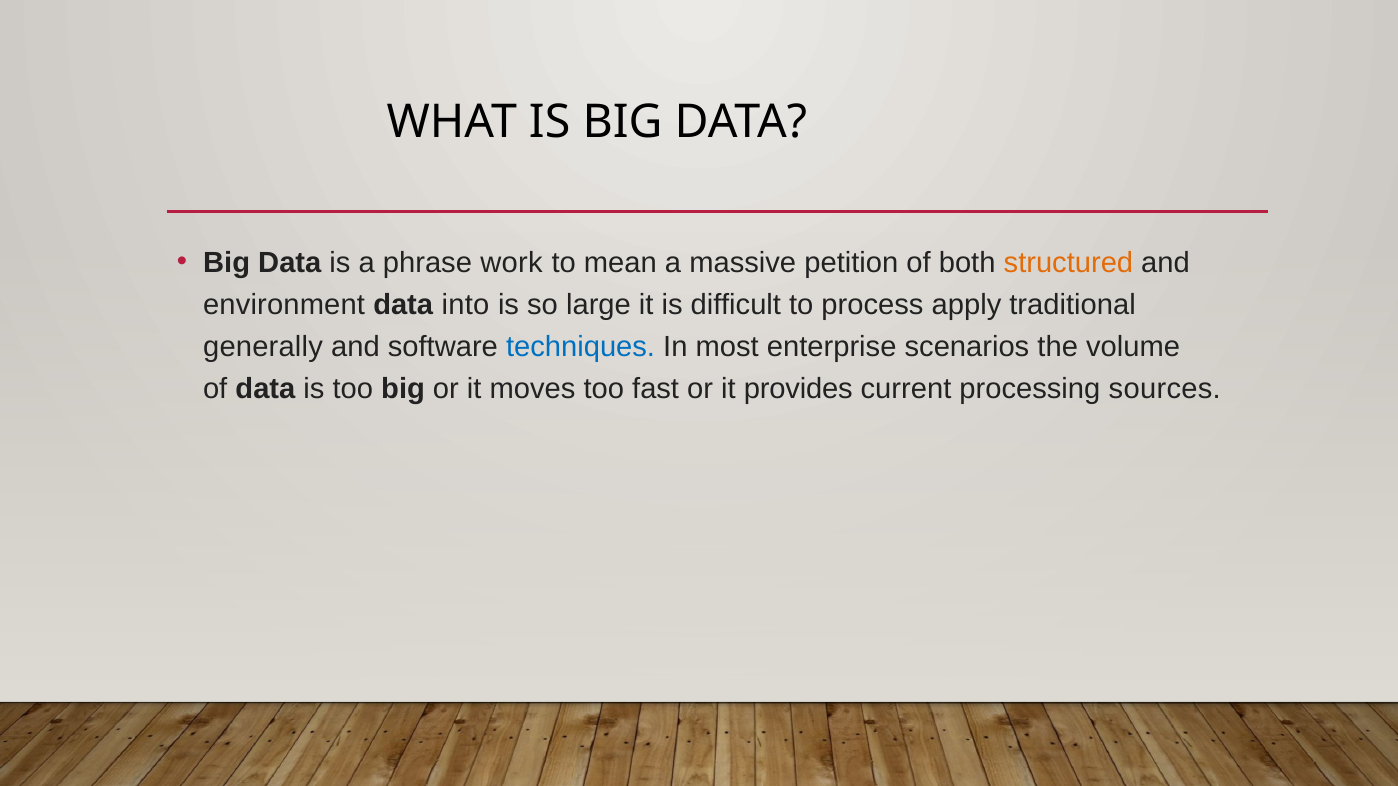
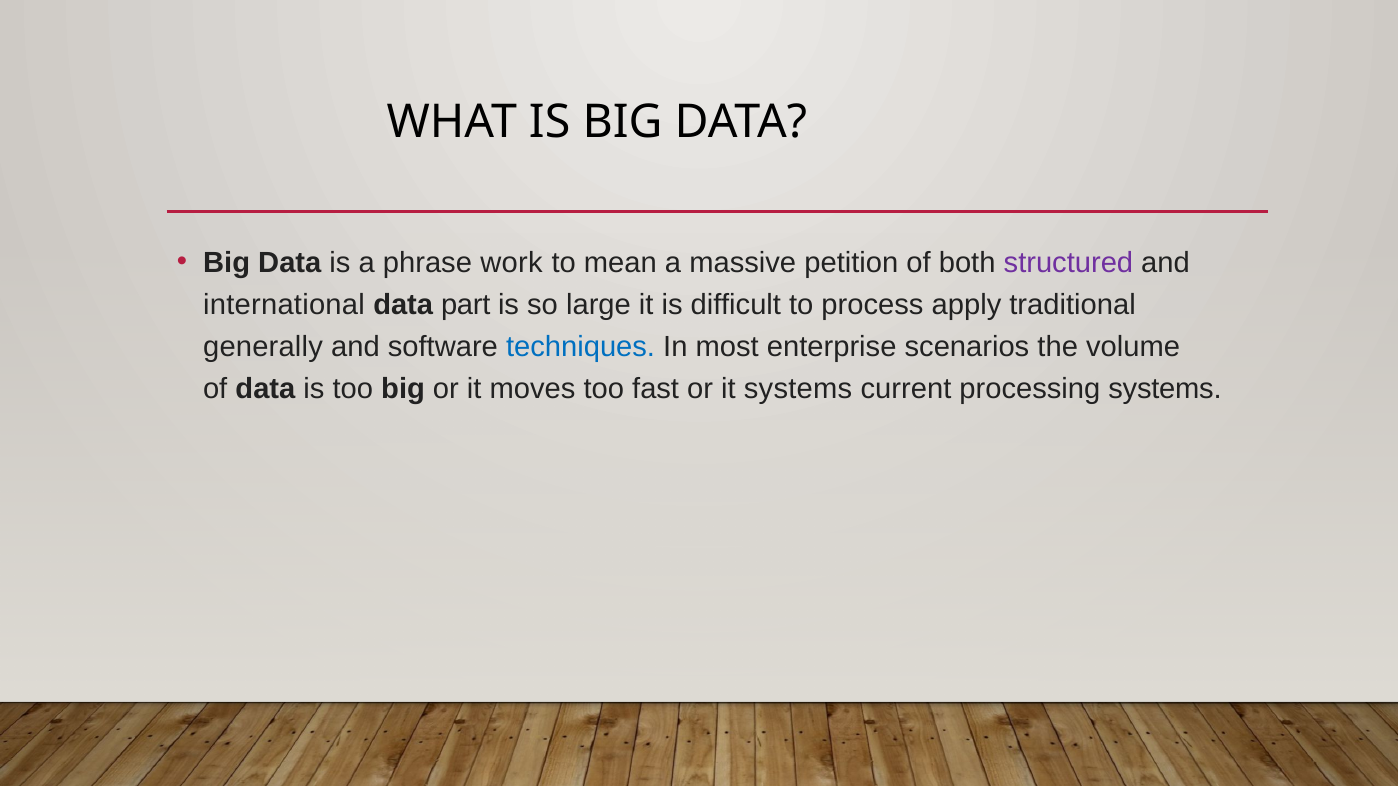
structured colour: orange -> purple
environment: environment -> international
into: into -> part
it provides: provides -> systems
processing sources: sources -> systems
